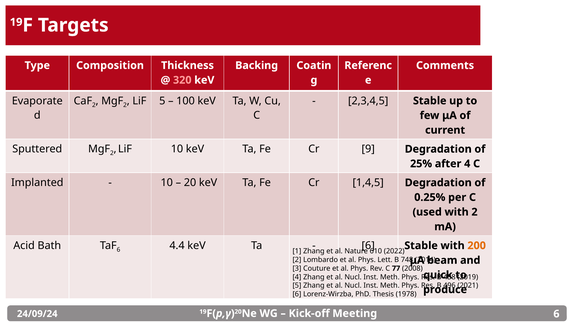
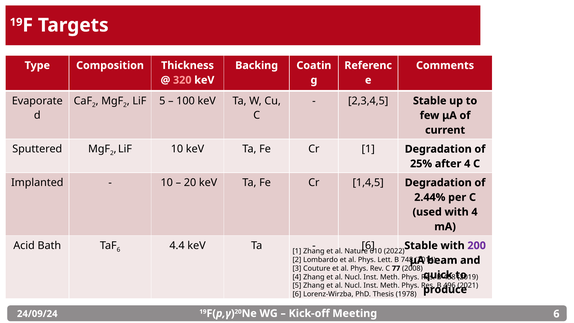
Cr 9: 9 -> 1
0.25%: 0.25% -> 2.44%
with 2: 2 -> 4
200 colour: orange -> purple
